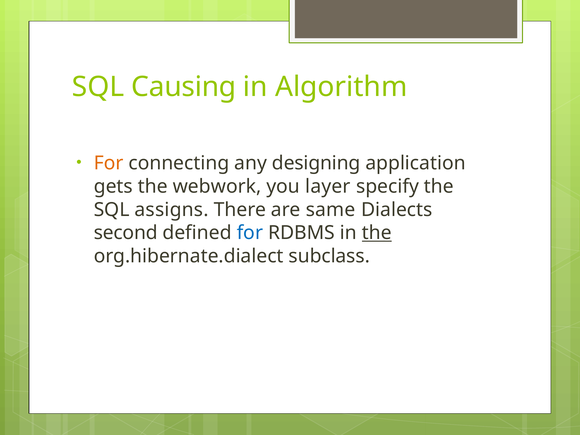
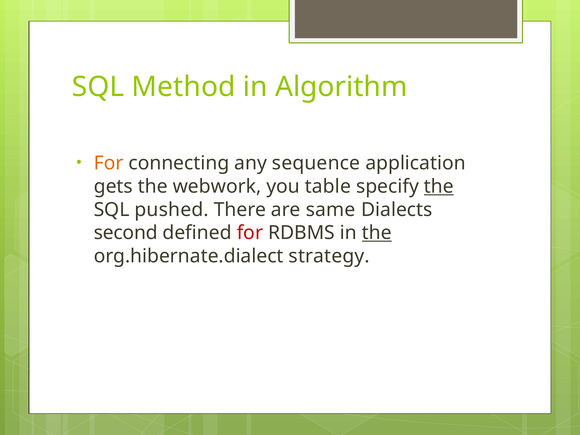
Causing: Causing -> Method
designing: designing -> sequence
layer: layer -> table
the at (439, 186) underline: none -> present
assigns: assigns -> pushed
for at (250, 233) colour: blue -> red
subclass: subclass -> strategy
